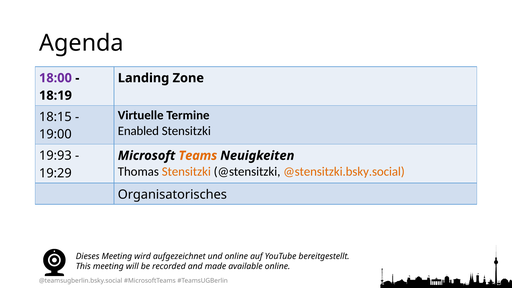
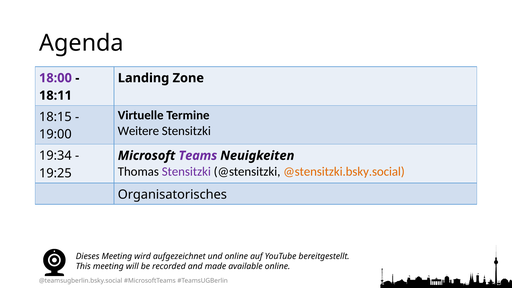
18:19: 18:19 -> 18:11
Enabled: Enabled -> Weitere
19:93: 19:93 -> 19:34
Teams colour: orange -> purple
Stensitzki at (186, 172) colour: orange -> purple
19:29: 19:29 -> 19:25
